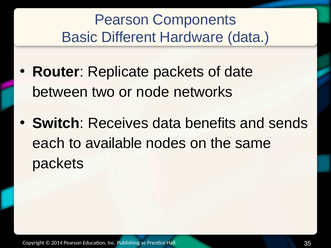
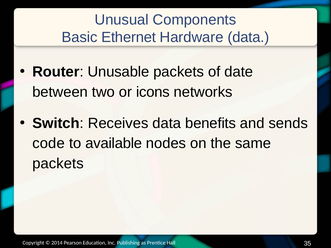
Pearson at (122, 20): Pearson -> Unusual
Different: Different -> Ethernet
Replicate: Replicate -> Unusable
node: node -> icons
each: each -> code
